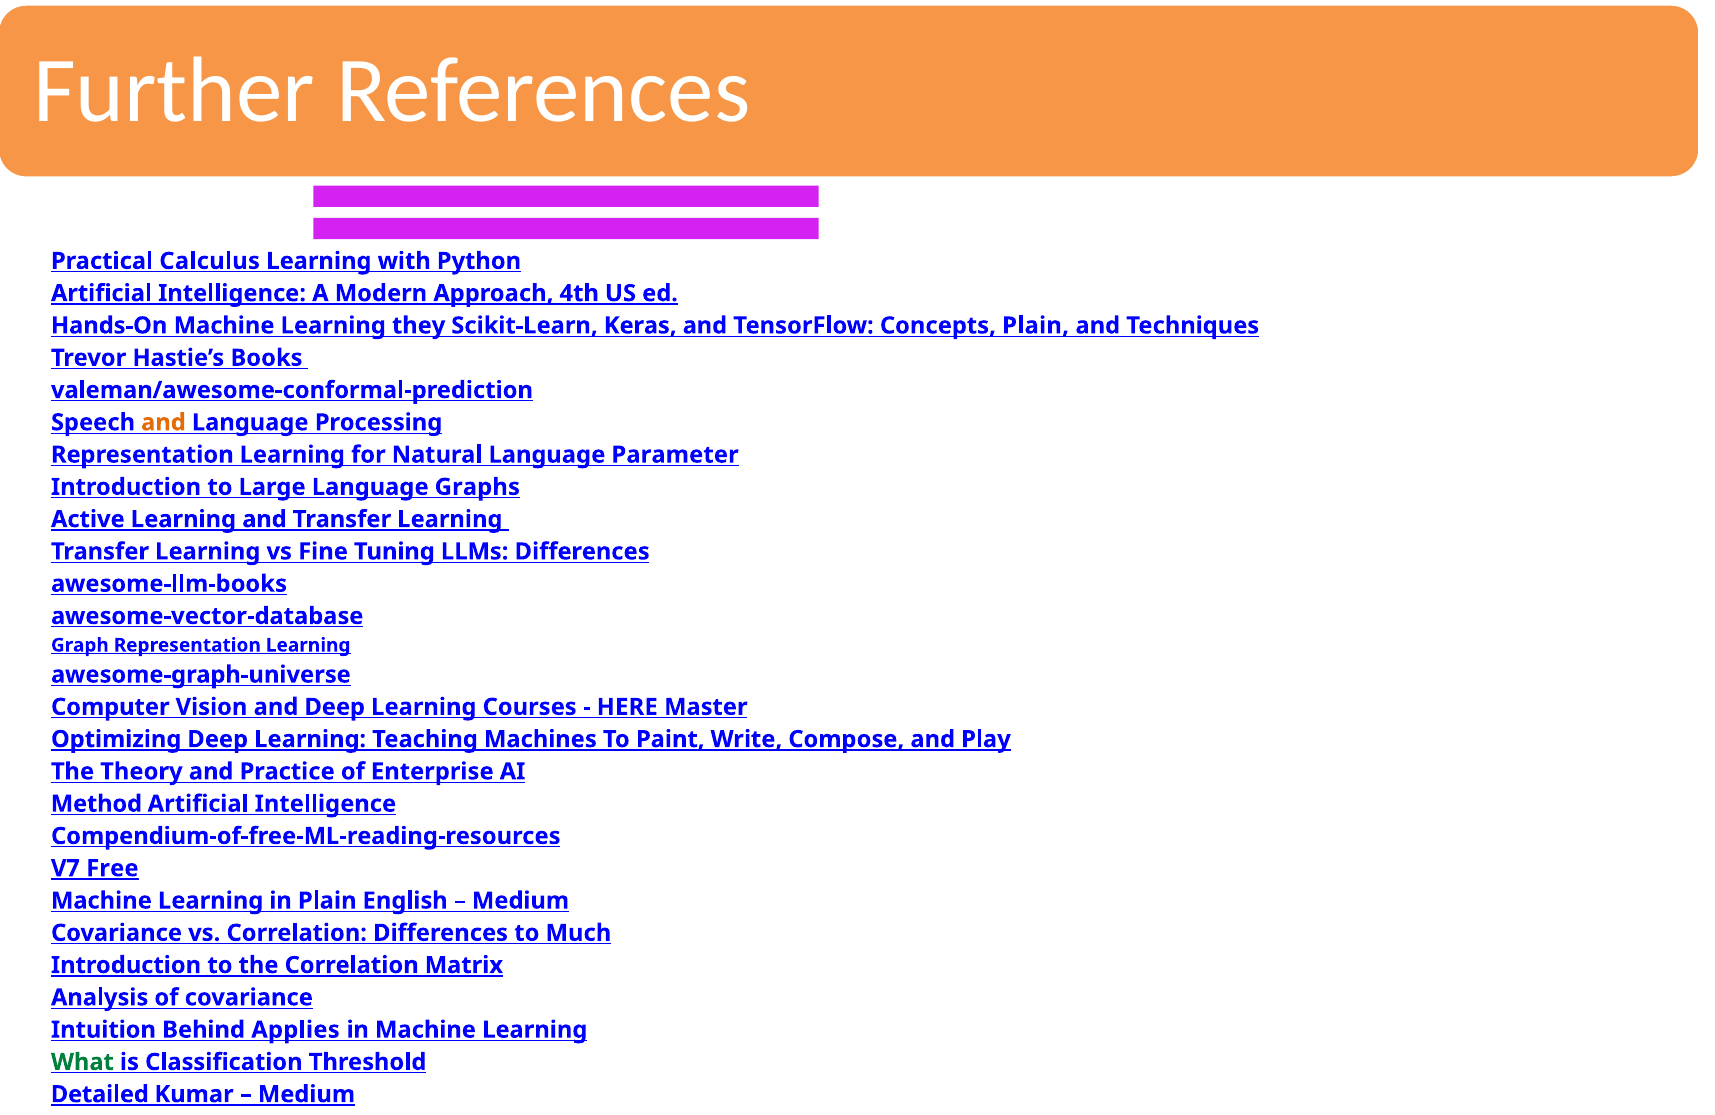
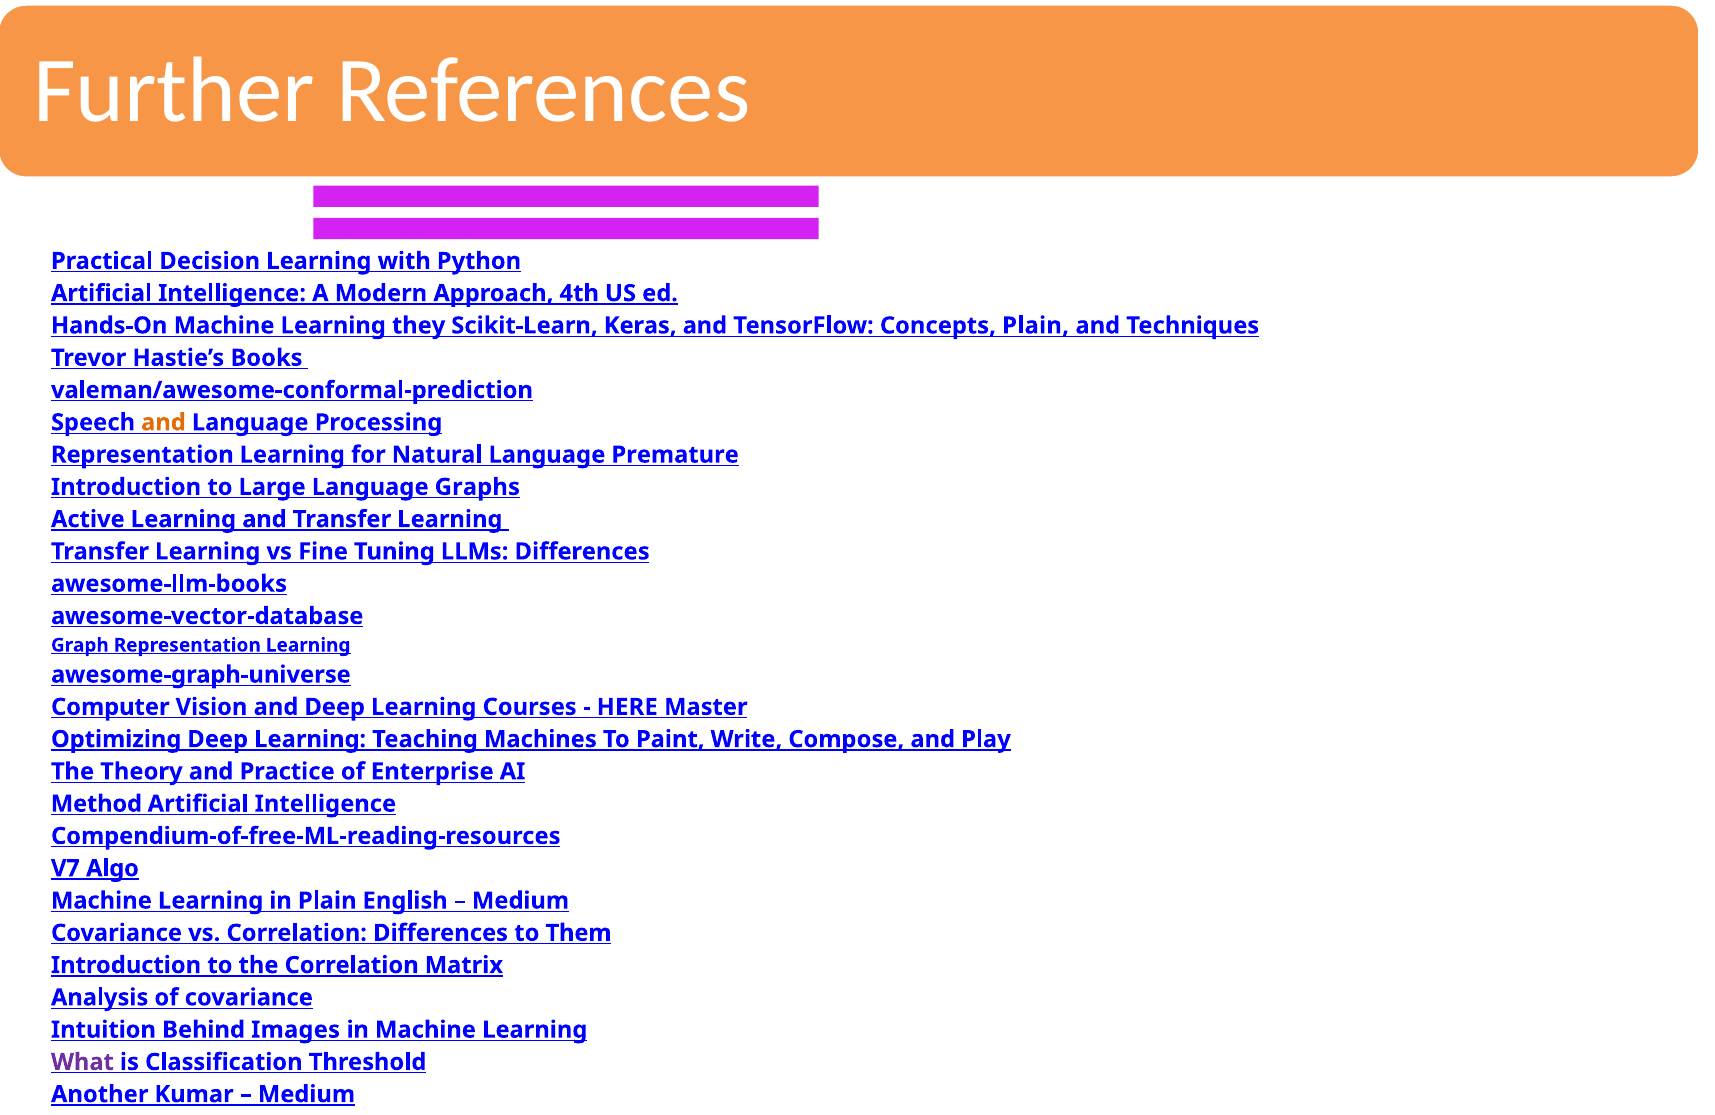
Calculus: Calculus -> Decision
Parameter: Parameter -> Premature
Free: Free -> Algo
Much: Much -> Them
Applies: Applies -> Images
What colour: green -> purple
Detailed: Detailed -> Another
